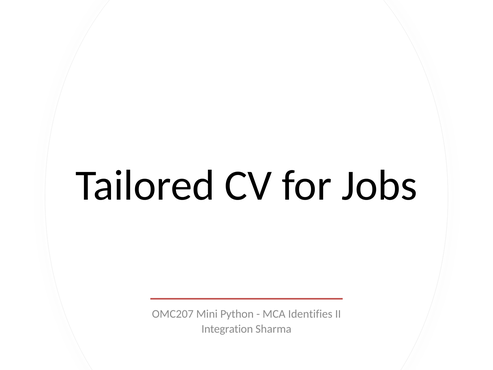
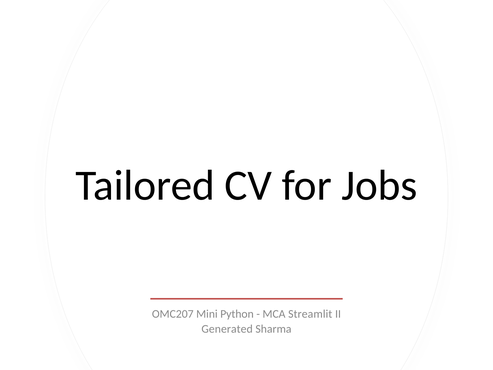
Identifies: Identifies -> Streamlit
Integration: Integration -> Generated
